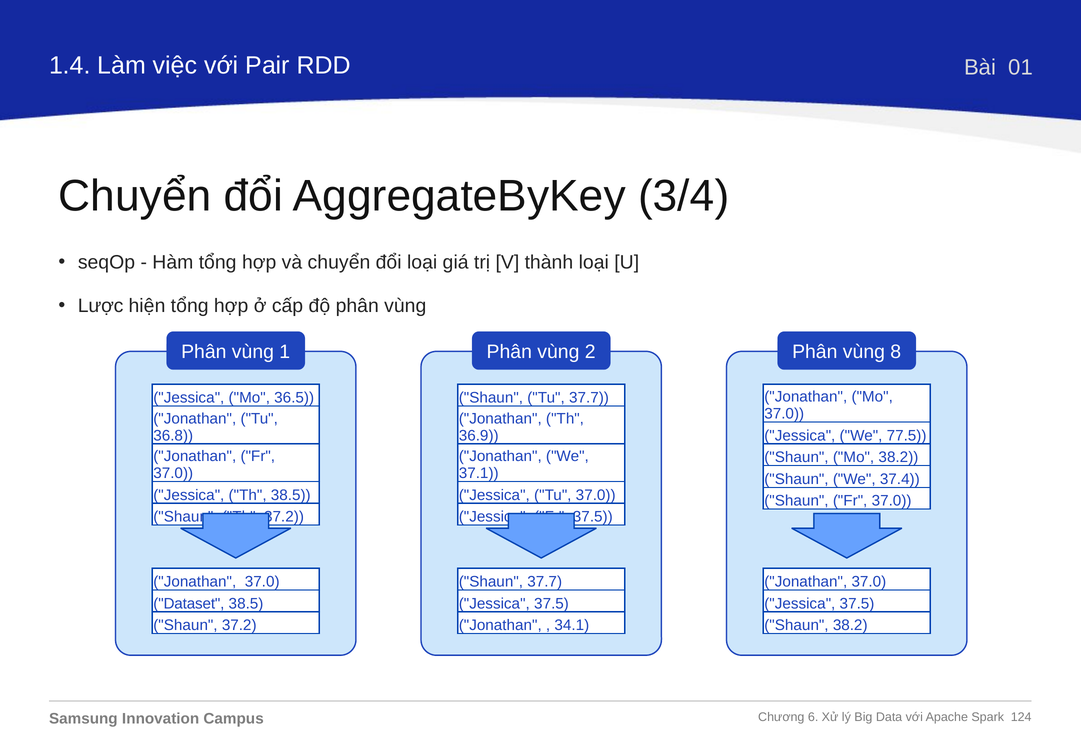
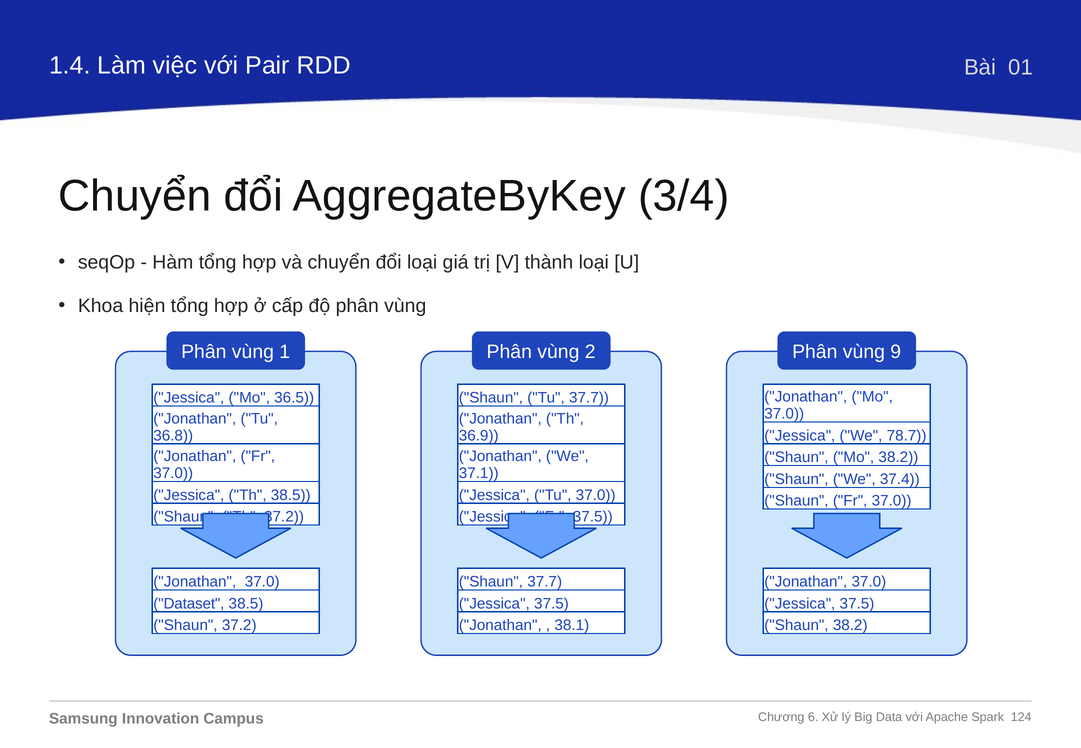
Lược: Lược -> Khoa
8: 8 -> 9
77.5: 77.5 -> 78.7
34.1: 34.1 -> 38.1
